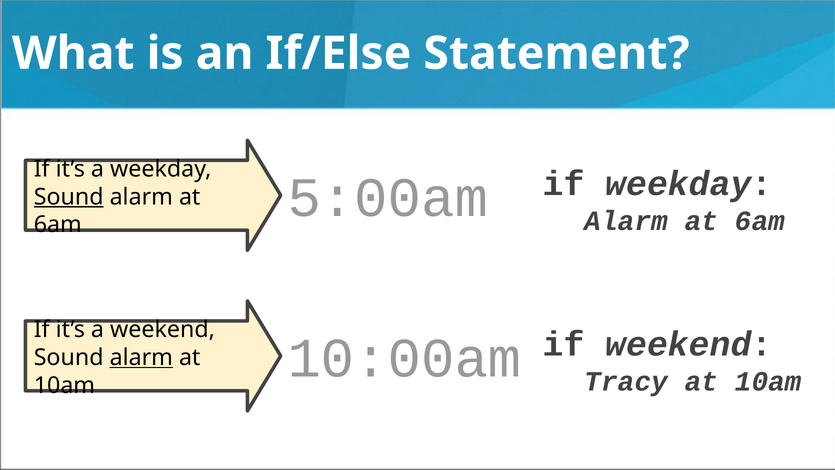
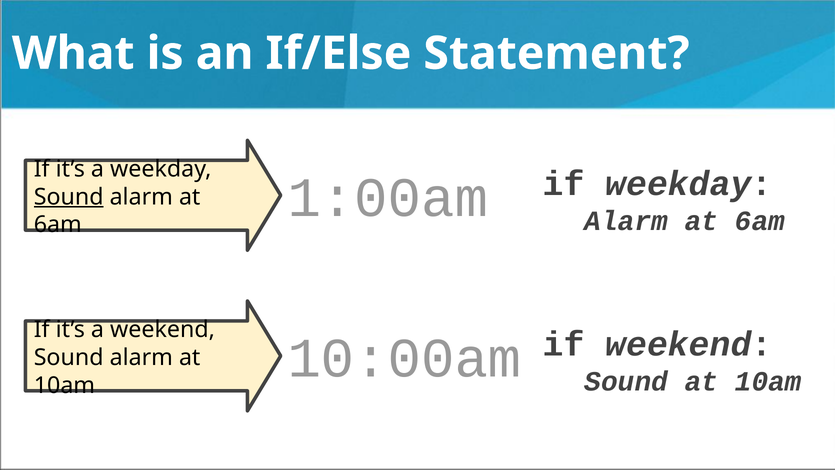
5:00am: 5:00am -> 1:00am
alarm at (141, 357) underline: present -> none
Tracy at (626, 381): Tracy -> Sound
